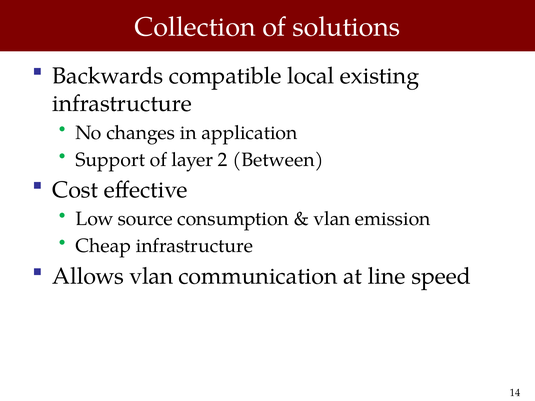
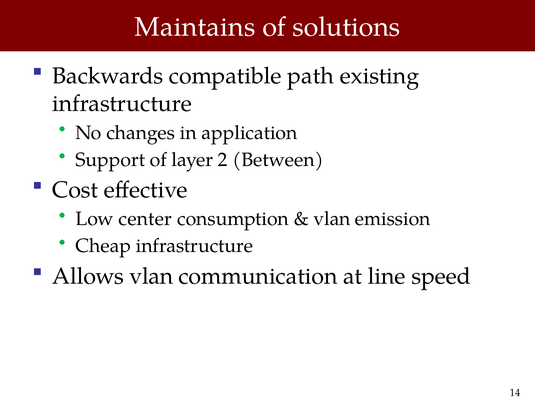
Collection: Collection -> Maintains
local: local -> path
source: source -> center
